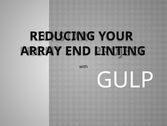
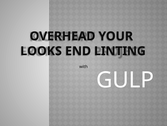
REDUCING: REDUCING -> OVERHEAD
ARRAY: ARRAY -> LOOKS
